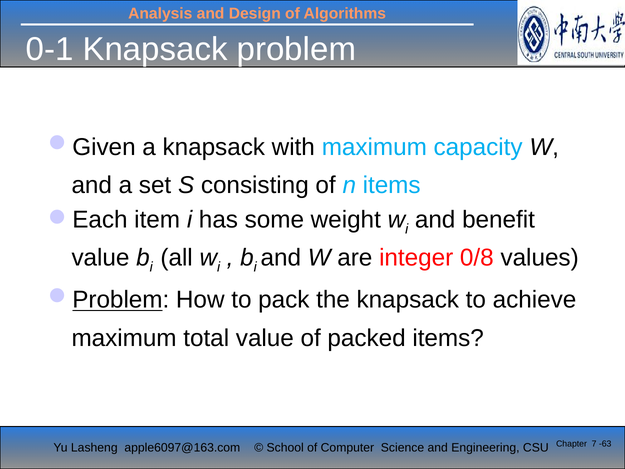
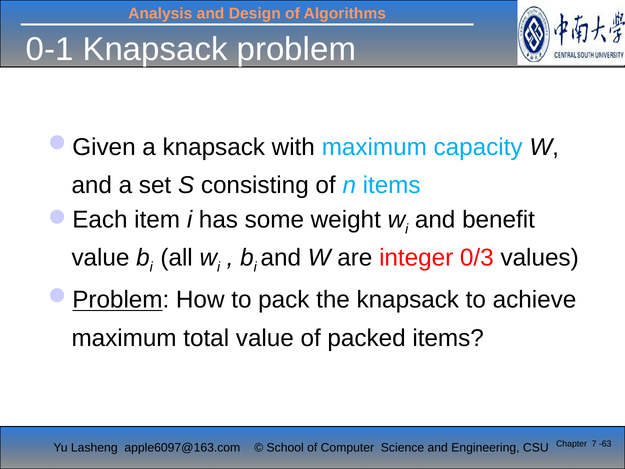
0/8: 0/8 -> 0/3
